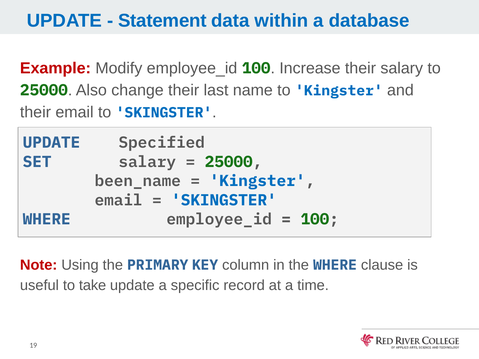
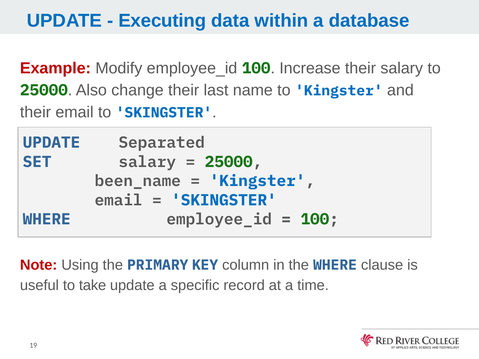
Statement: Statement -> Executing
Specified: Specified -> Separated
